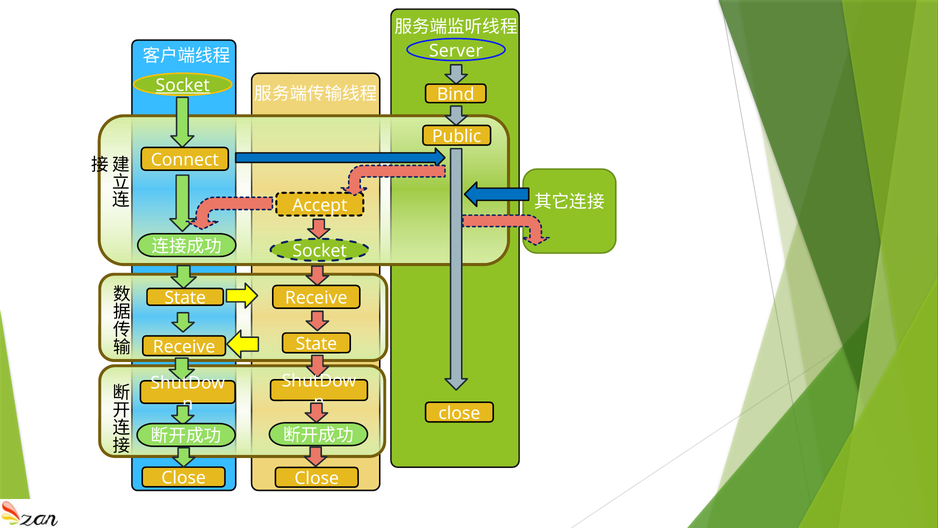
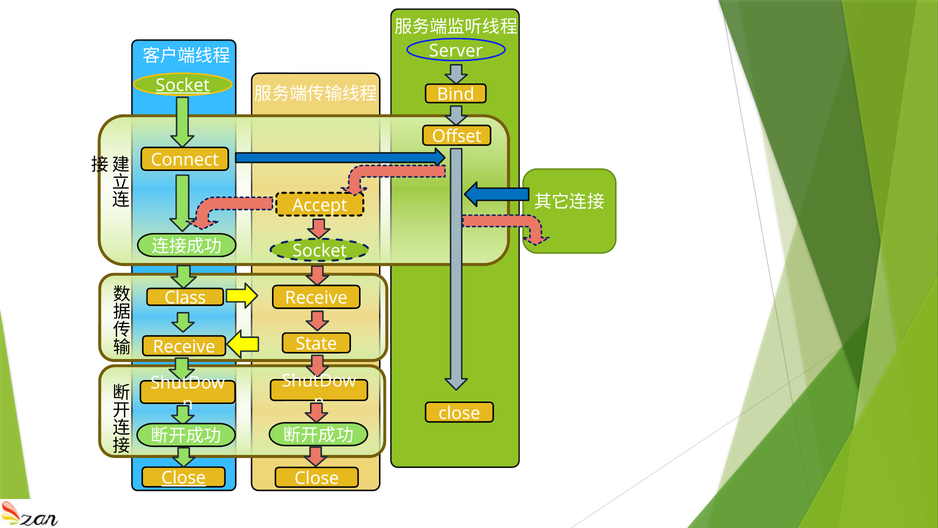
Public: Public -> Offset
State at (185, 298): State -> Class
Close at (184, 478) underline: none -> present
